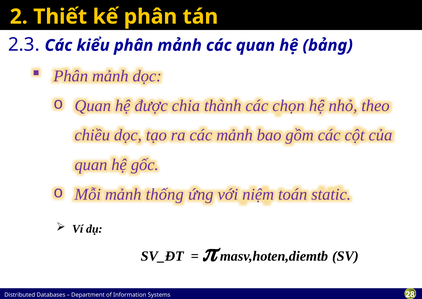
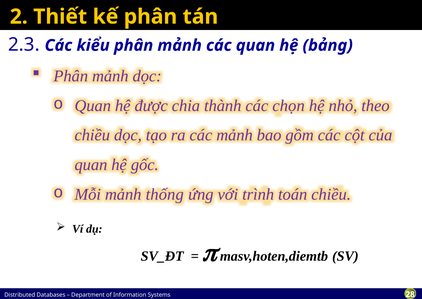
niệm: niệm -> trình
toán static: static -> chiều
